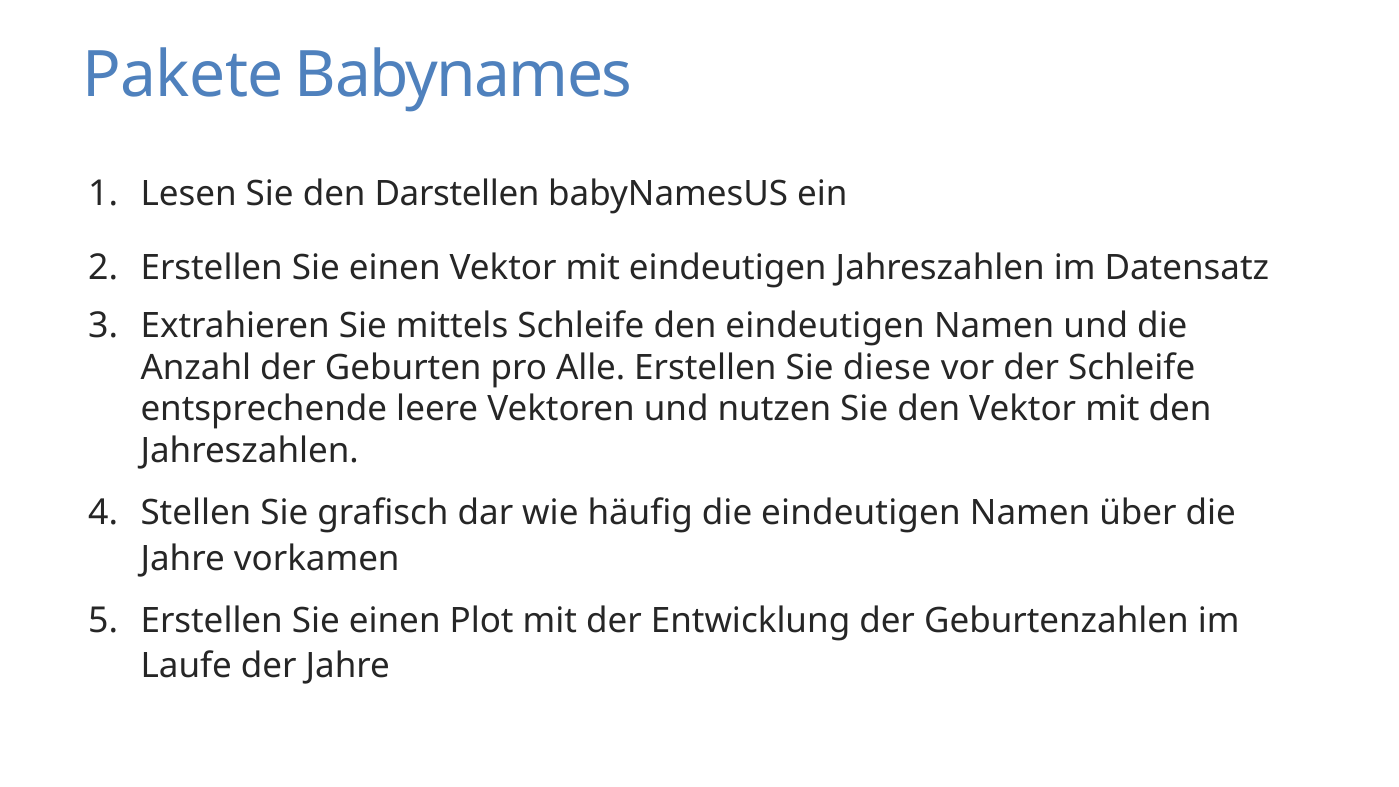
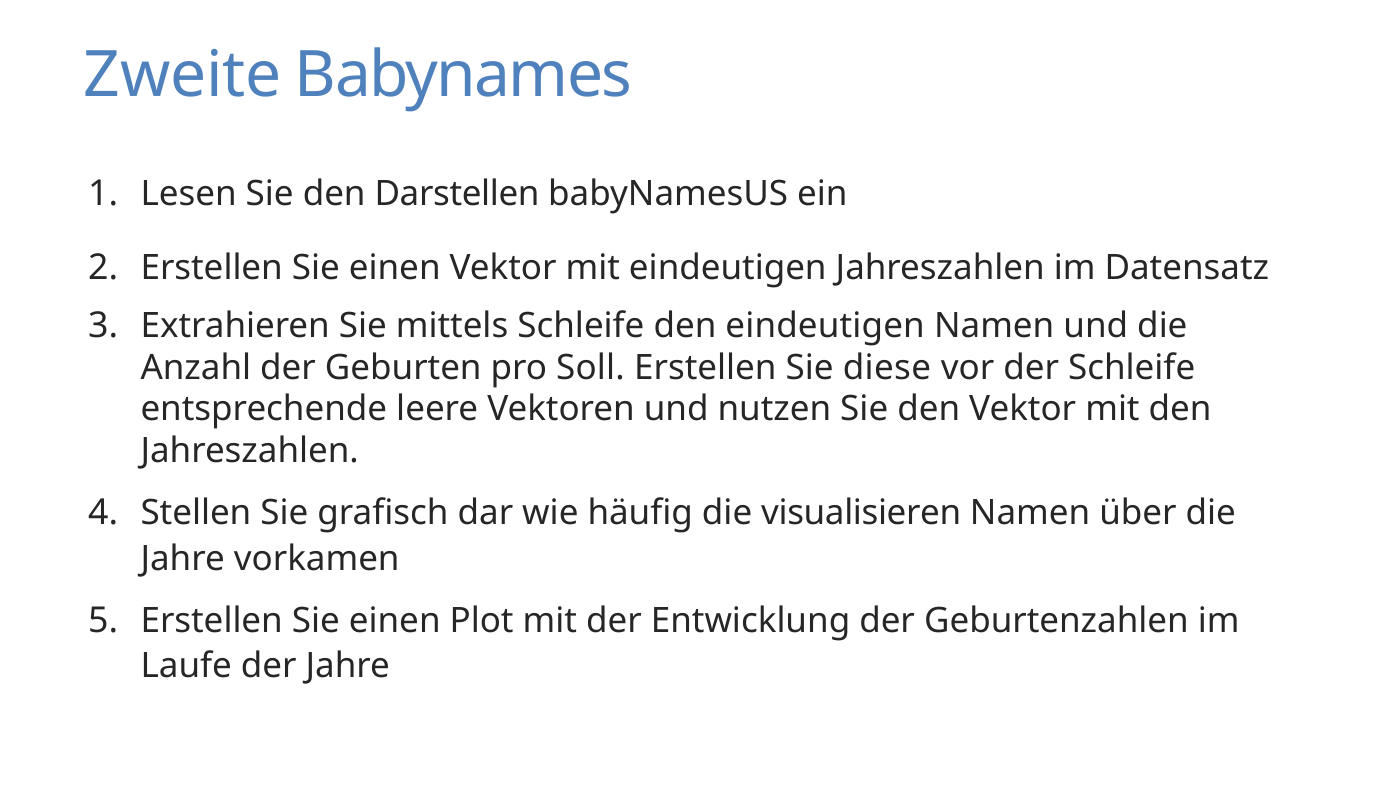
Pakete: Pakete -> Zweite
Alle: Alle -> Soll
die eindeutigen: eindeutigen -> visualisieren
